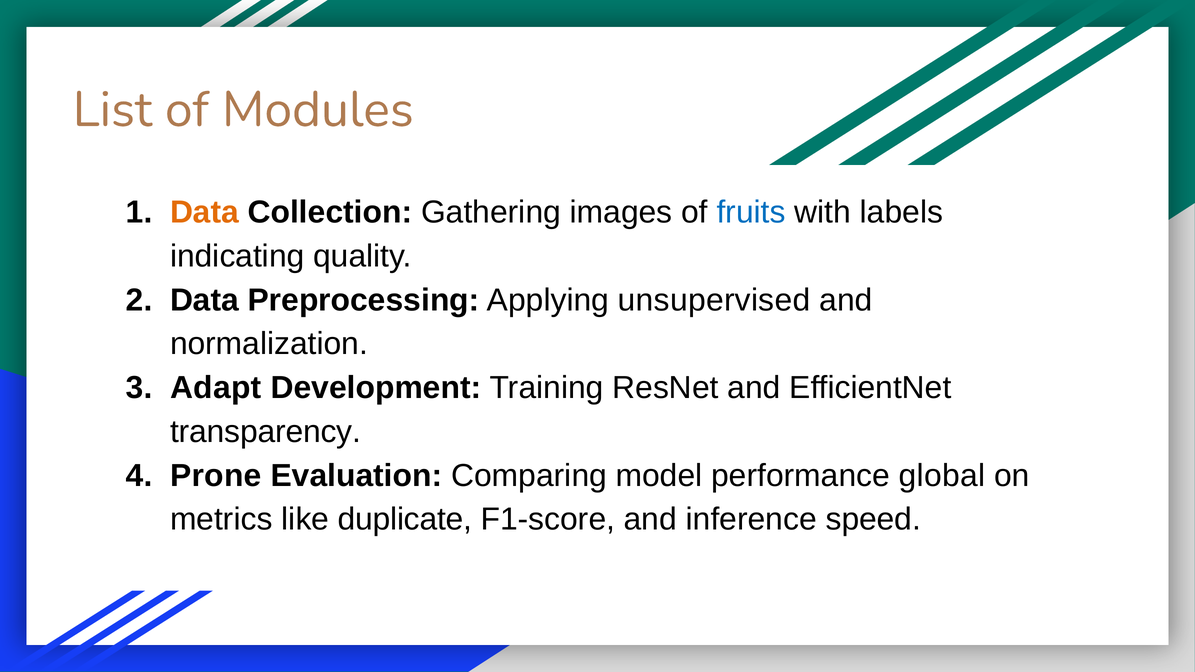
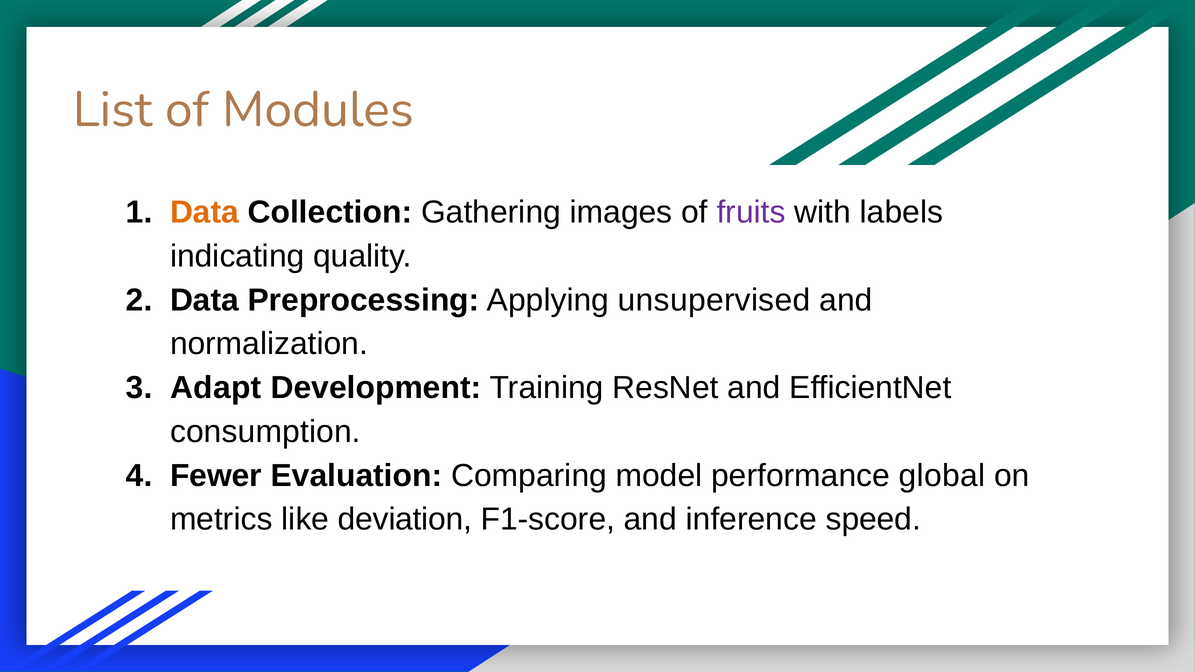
fruits colour: blue -> purple
transparency: transparency -> consumption
Prone: Prone -> Fewer
duplicate: duplicate -> deviation
